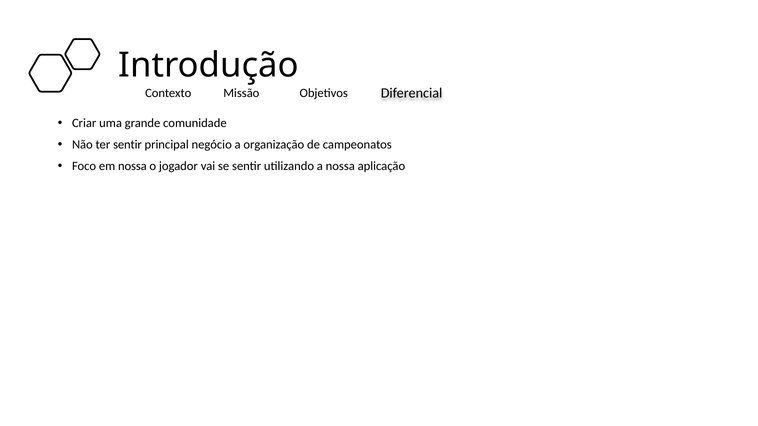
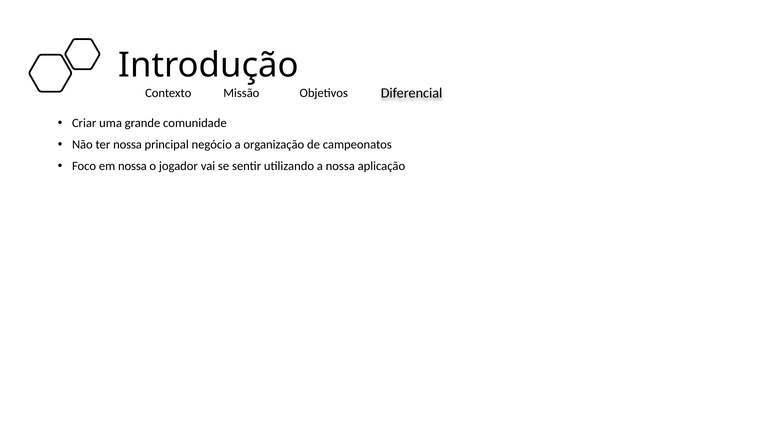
ter sentir: sentir -> nossa
